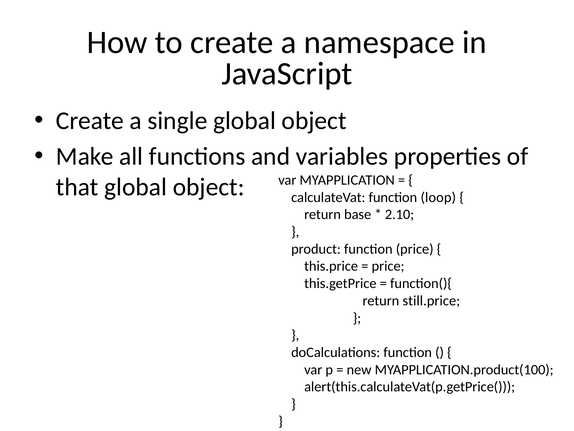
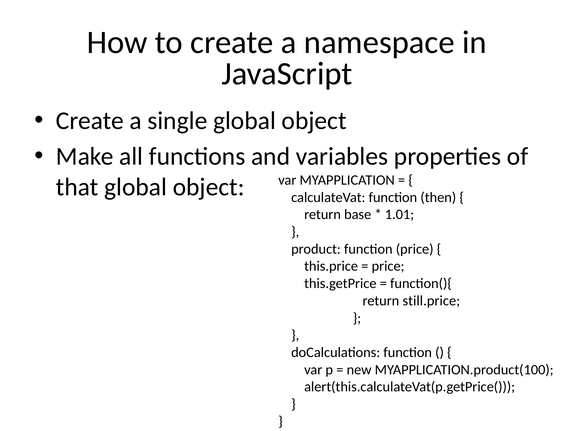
loop: loop -> then
2.10: 2.10 -> 1.01
